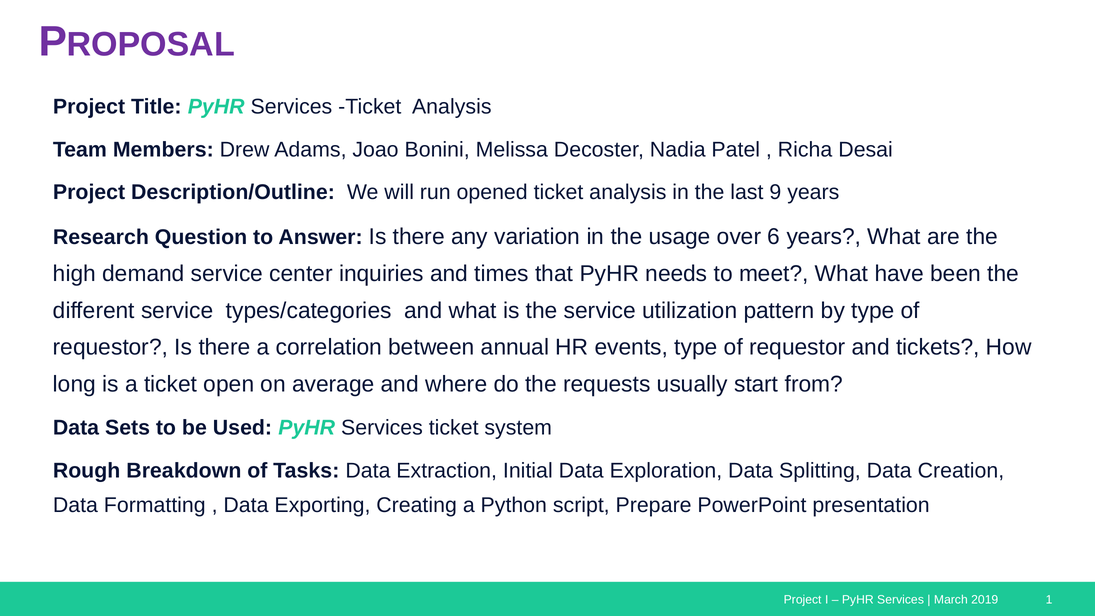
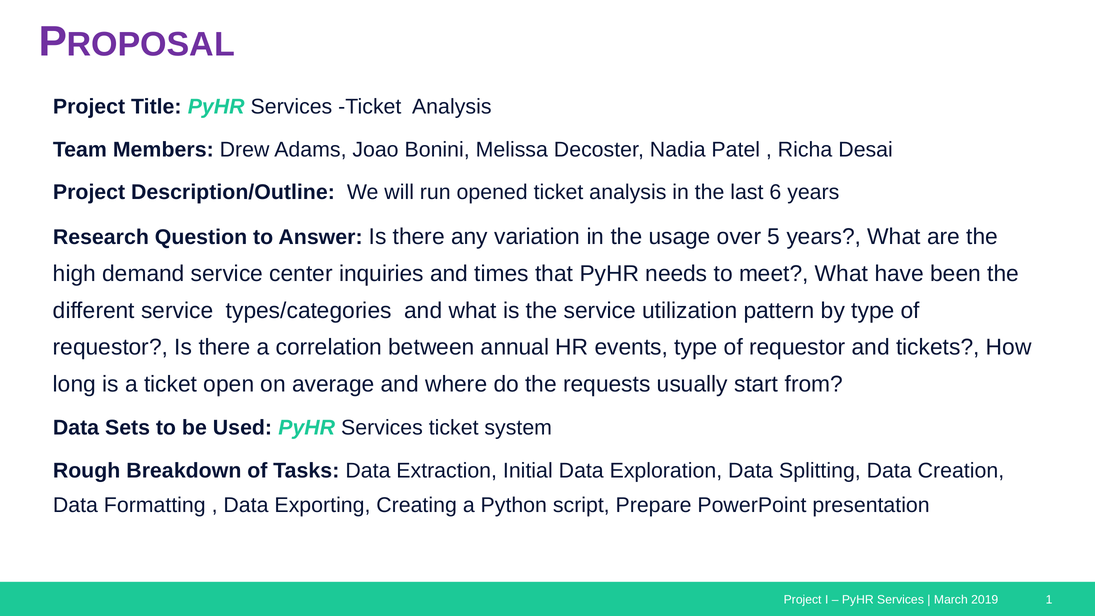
9: 9 -> 6
6: 6 -> 5
